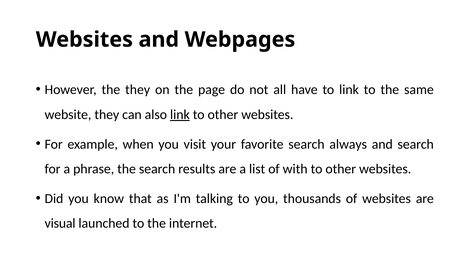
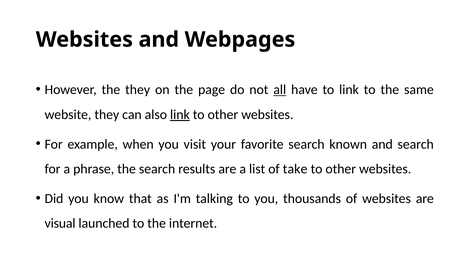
all underline: none -> present
always: always -> known
with: with -> take
